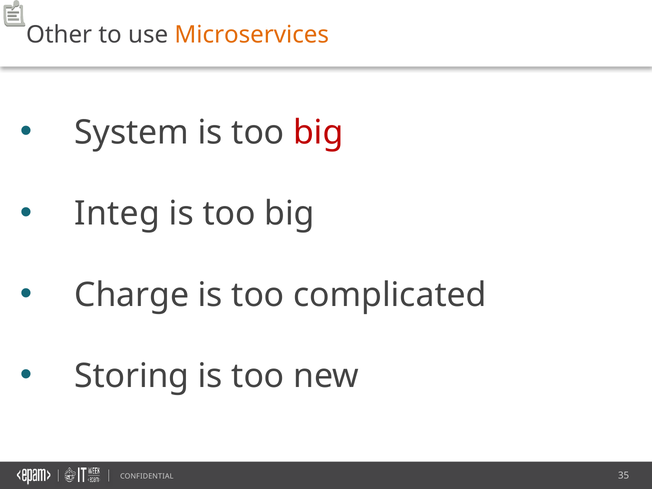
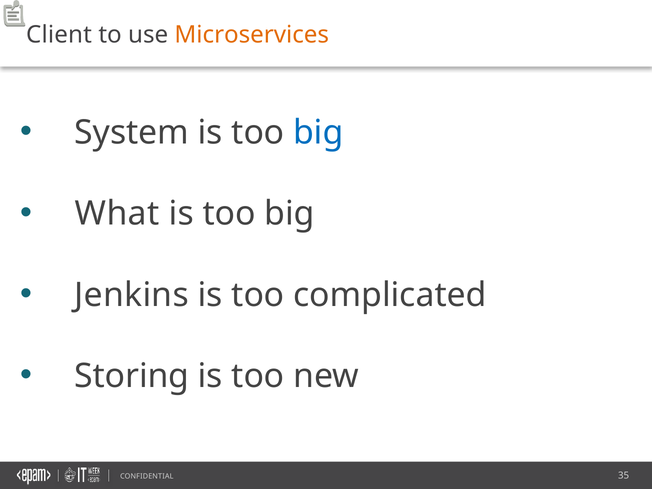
Other: Other -> Client
big at (318, 133) colour: red -> blue
Integ: Integ -> What
Charge: Charge -> Jenkins
